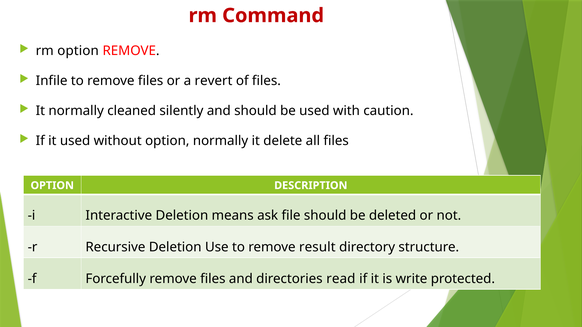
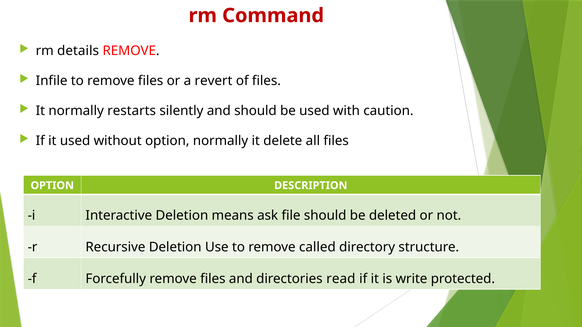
rm option: option -> details
cleaned: cleaned -> restarts
result: result -> called
